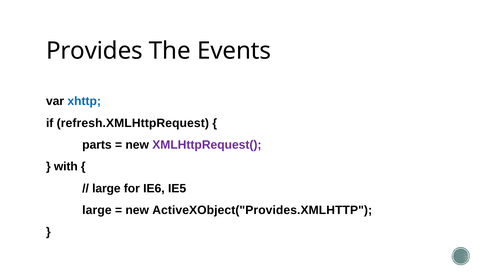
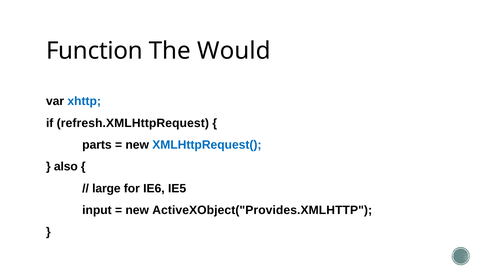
Provides: Provides -> Function
Events: Events -> Would
XMLHttpRequest( colour: purple -> blue
with: with -> also
large at (97, 210): large -> input
